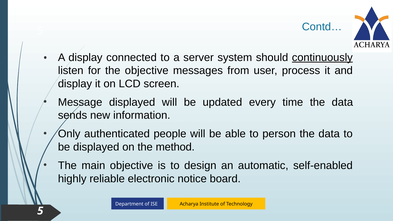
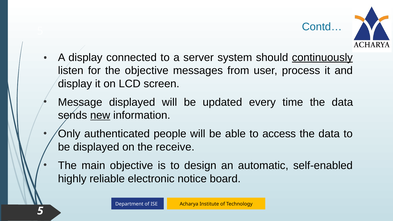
new underline: none -> present
person: person -> access
method: method -> receive
